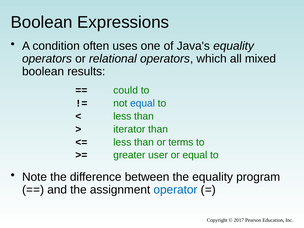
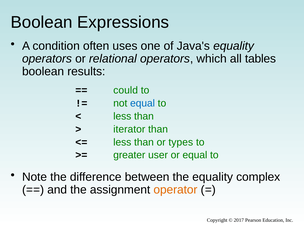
mixed: mixed -> tables
terms: terms -> types
program: program -> complex
operator colour: blue -> orange
